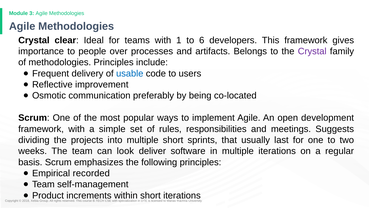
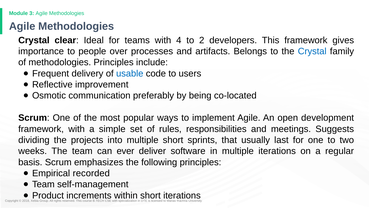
1: 1 -> 4
6: 6 -> 2
Crystal at (312, 51) colour: purple -> blue
look: look -> ever
